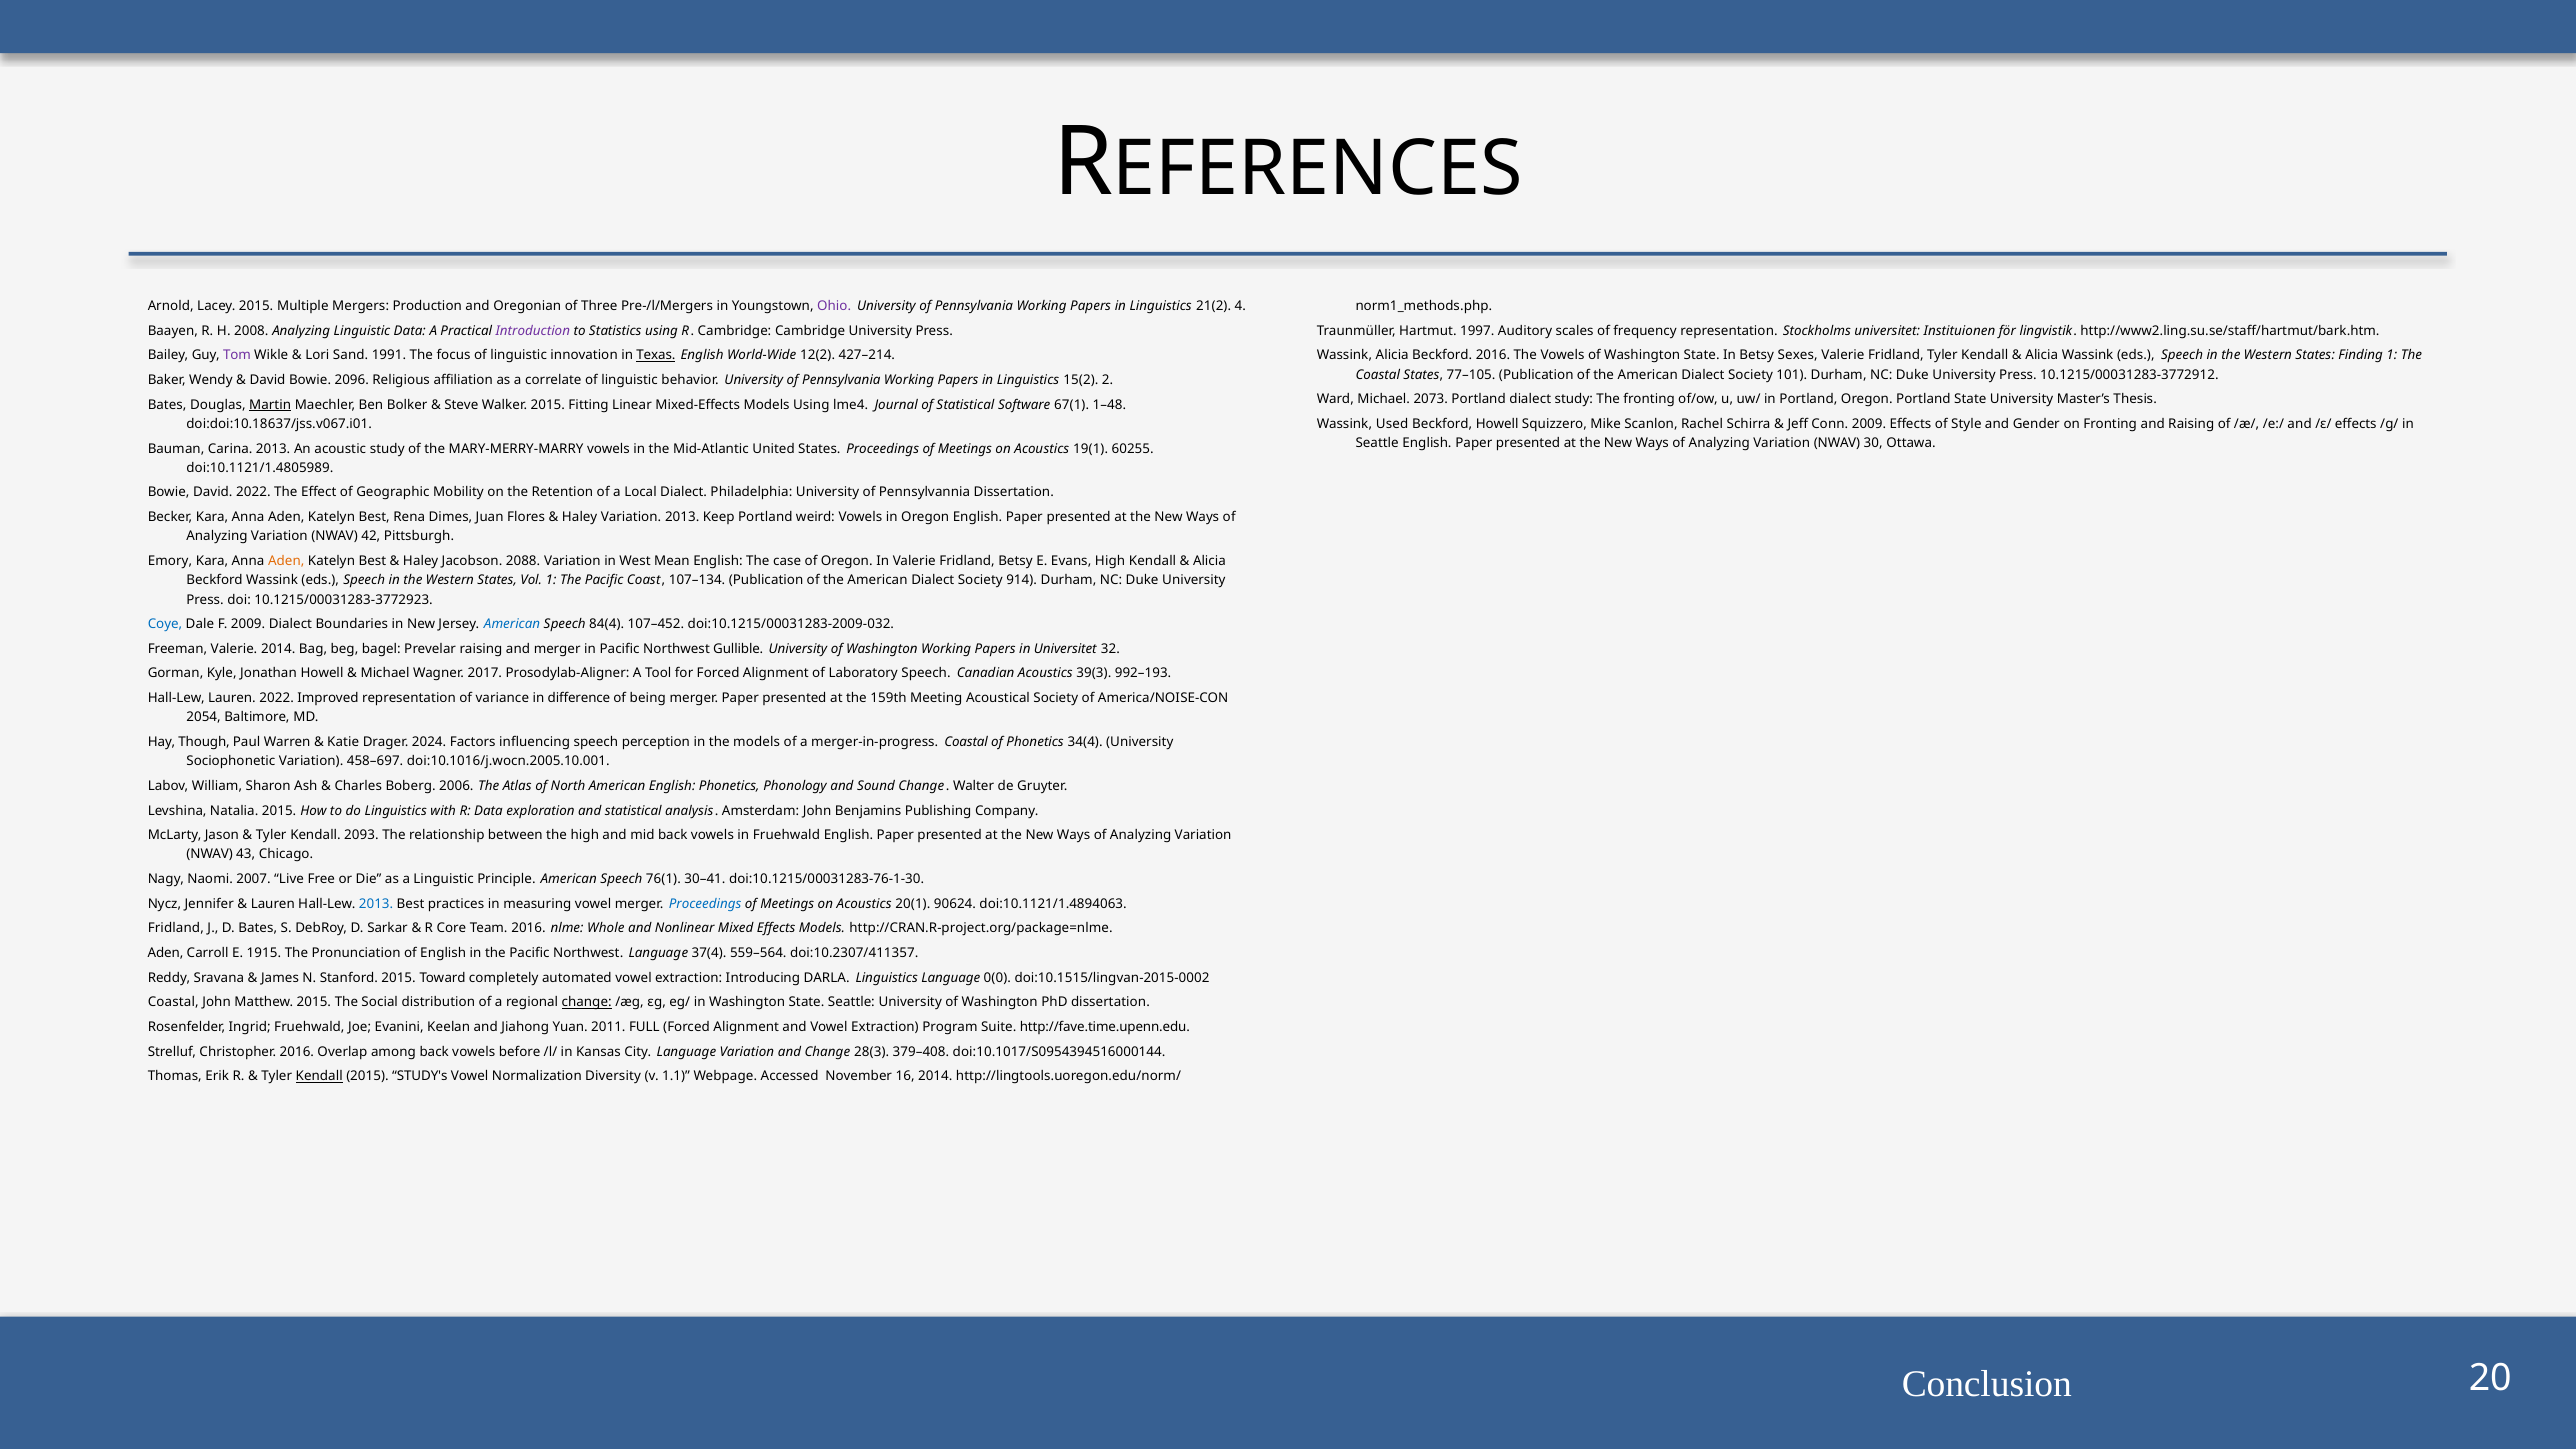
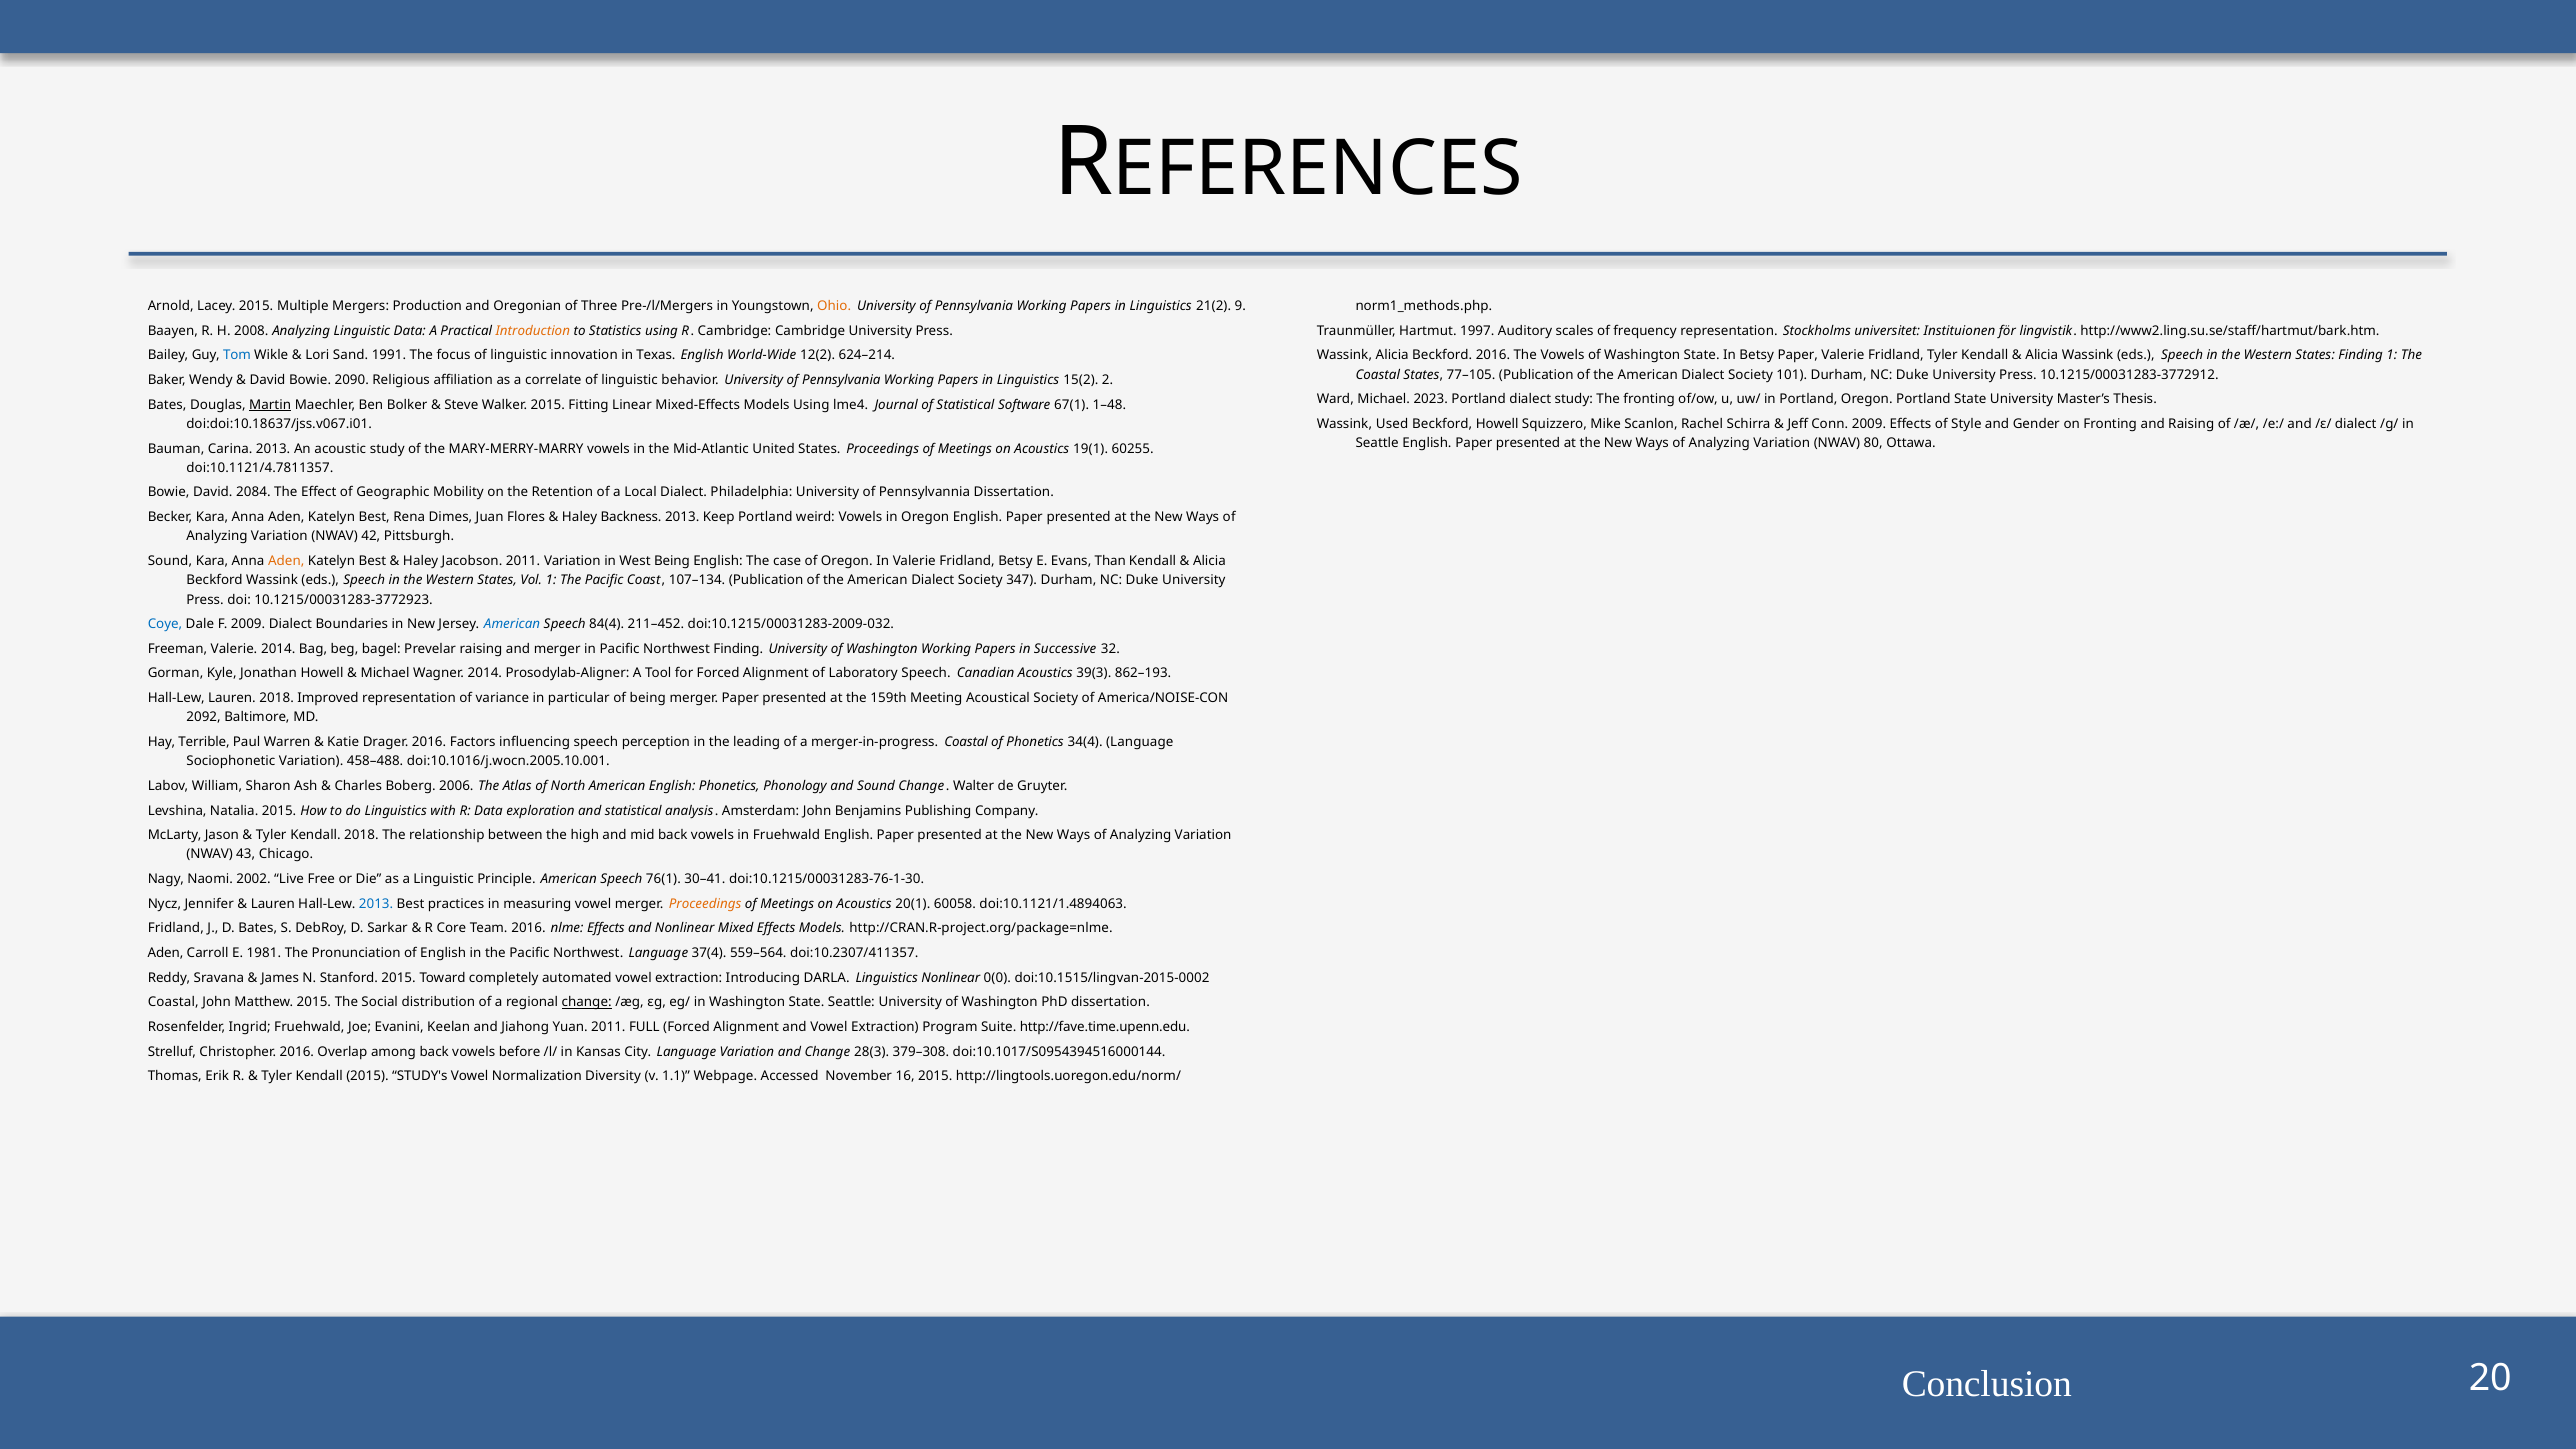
Ohio colour: purple -> orange
4: 4 -> 9
Introduction colour: purple -> orange
Tom colour: purple -> blue
Texas underline: present -> none
427–214: 427–214 -> 624–214
Betsy Sexes: Sexes -> Paper
2096: 2096 -> 2090
2073: 2073 -> 2023
/ε/ effects: effects -> dialect
30: 30 -> 80
doi:10.1121/1.4805989: doi:10.1121/1.4805989 -> doi:10.1121/4.7811357
David 2022: 2022 -> 2084
Haley Variation: Variation -> Backness
Emory at (170, 561): Emory -> Sound
Jacobson 2088: 2088 -> 2011
West Mean: Mean -> Being
Evans High: High -> Than
914: 914 -> 347
107–452: 107–452 -> 211–452
Northwest Gullible: Gullible -> Finding
in Universitet: Universitet -> Successive
Wagner 2017: 2017 -> 2014
992–193: 992–193 -> 862–193
Lauren 2022: 2022 -> 2018
difference: difference -> particular
2054: 2054 -> 2092
Though: Though -> Terrible
Drager 2024: 2024 -> 2016
the models: models -> leading
34(4 University: University -> Language
458–697: 458–697 -> 458–488
Kendall 2093: 2093 -> 2018
2007: 2007 -> 2002
Proceedings at (705, 904) colour: blue -> orange
90624: 90624 -> 60058
nlme Whole: Whole -> Effects
1915: 1915 -> 1981
Linguistics Language: Language -> Nonlinear
379–408: 379–408 -> 379–308
Kendall at (319, 1076) underline: present -> none
16 2014: 2014 -> 2015
